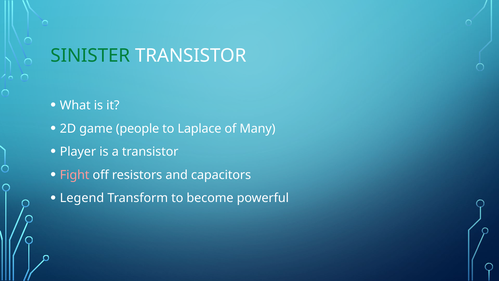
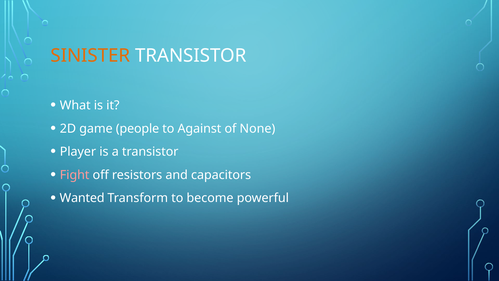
SINISTER colour: green -> orange
Laplace: Laplace -> Against
Many: Many -> None
Legend: Legend -> Wanted
